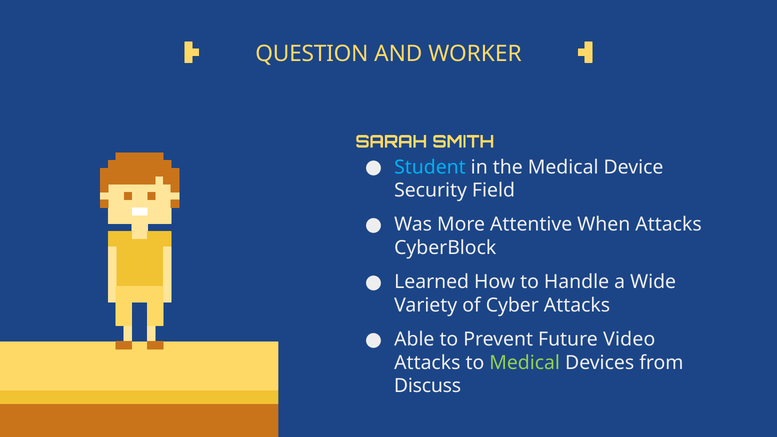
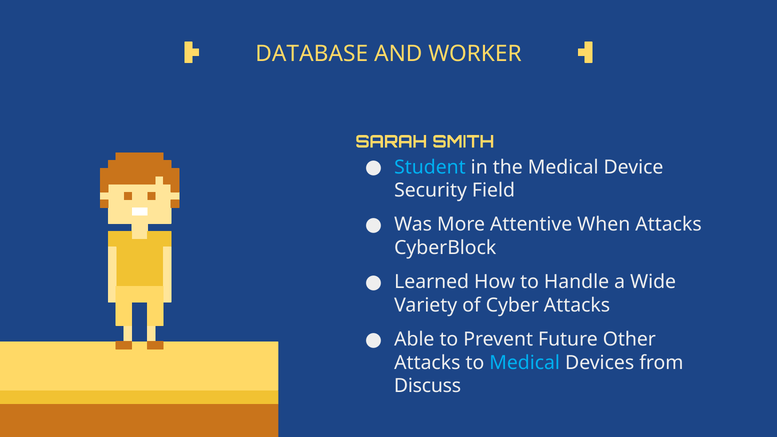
QUESTION: QUESTION -> DATABASE
Video: Video -> Other
Medical at (525, 363) colour: light green -> light blue
